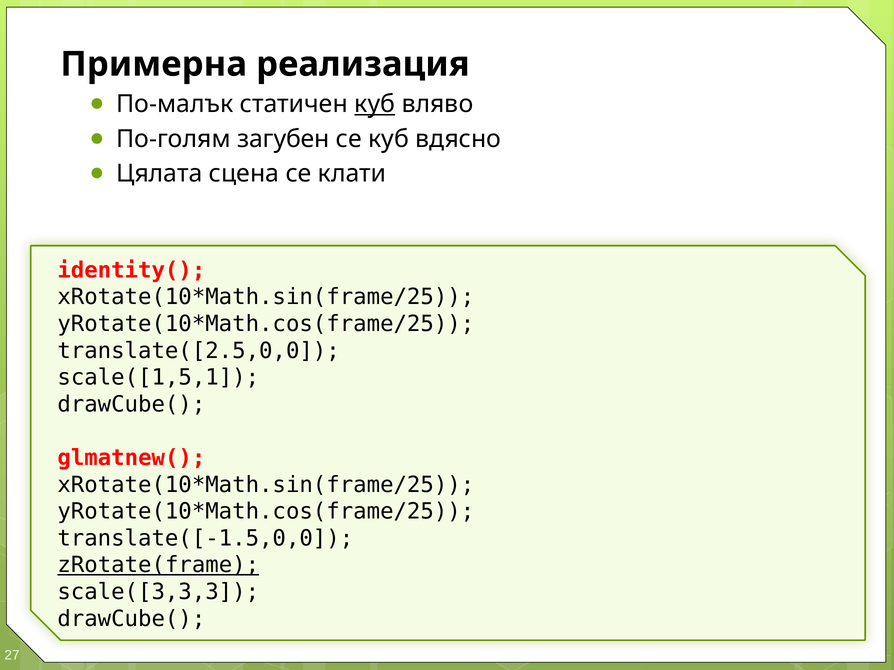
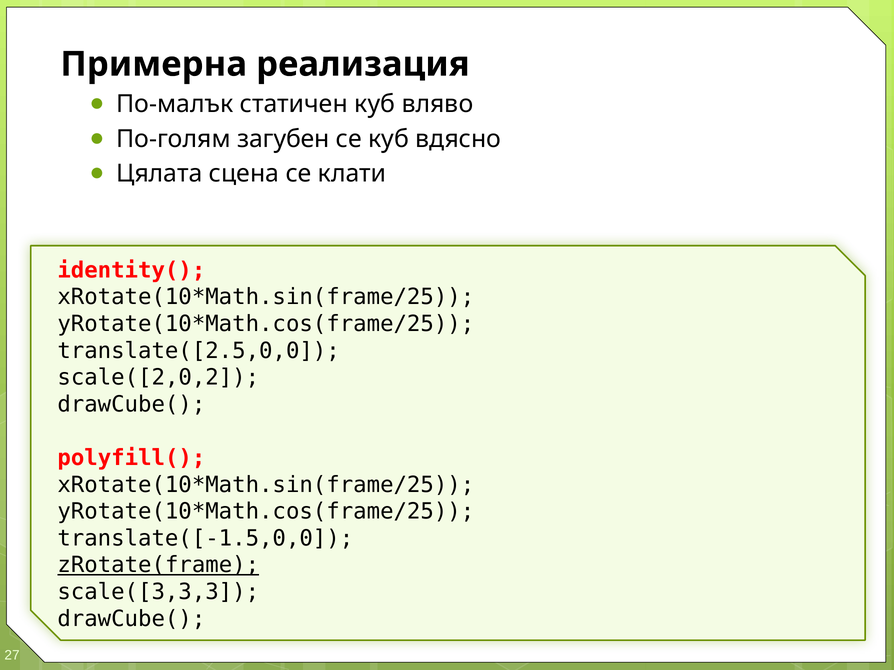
куб at (375, 104) underline: present -> none
scale([1,5,1: scale([1,5,1 -> scale([2,0,2
glmatnew(: glmatnew( -> polyfill(
